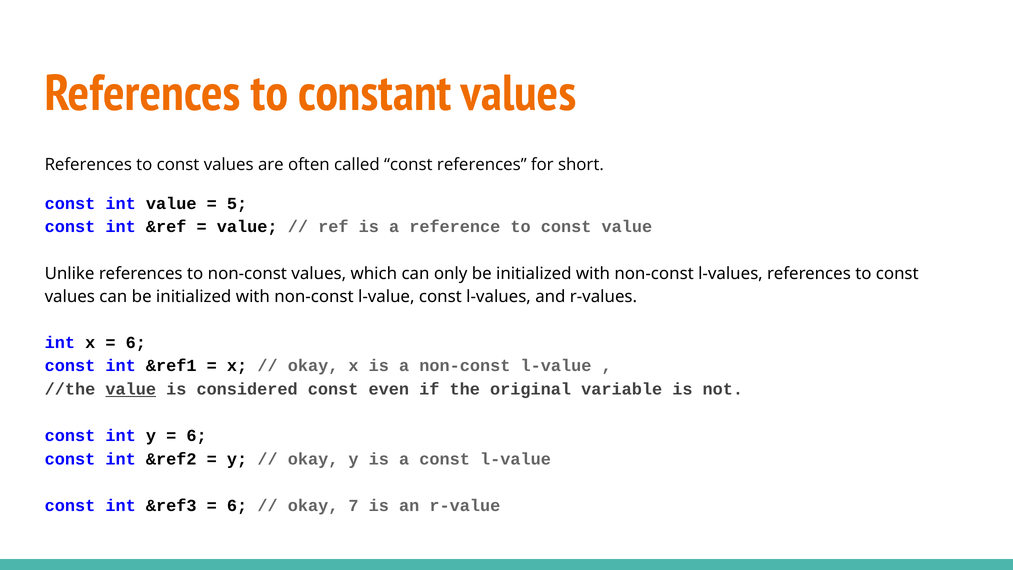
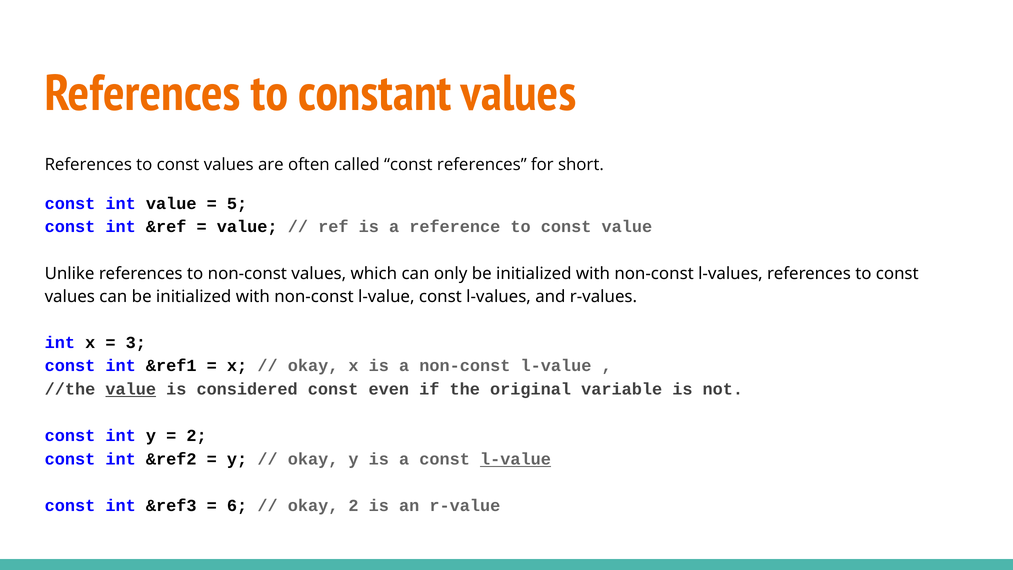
6 at (136, 342): 6 -> 3
6 at (197, 436): 6 -> 2
l-value at (516, 459) underline: none -> present
okay 7: 7 -> 2
